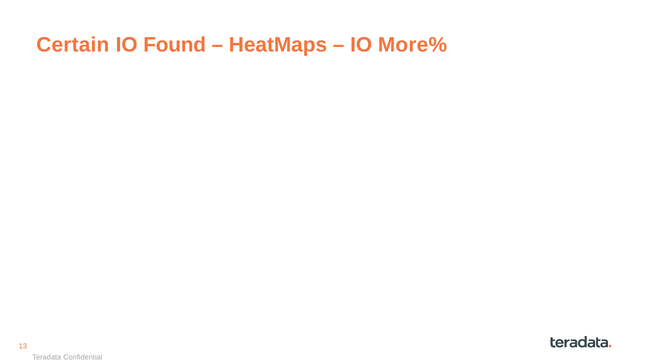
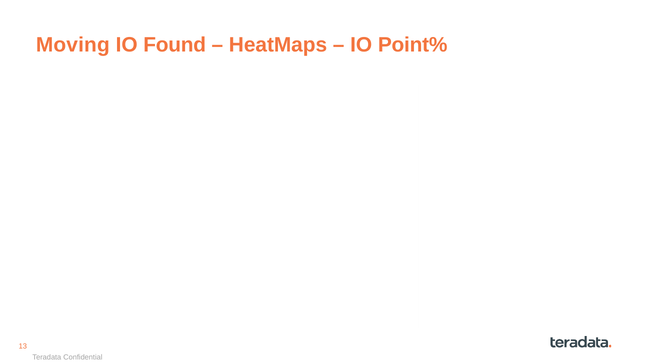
Certain: Certain -> Moving
More%: More% -> Point%
